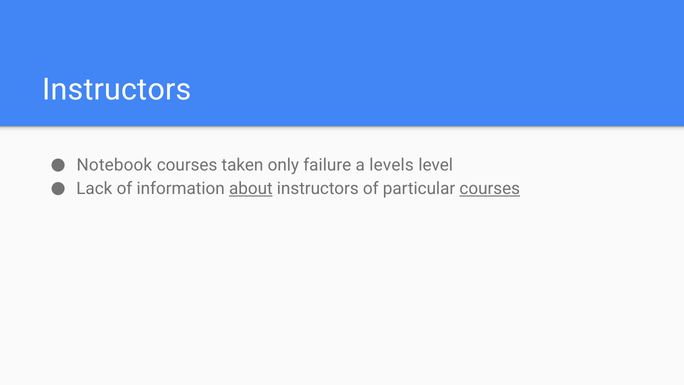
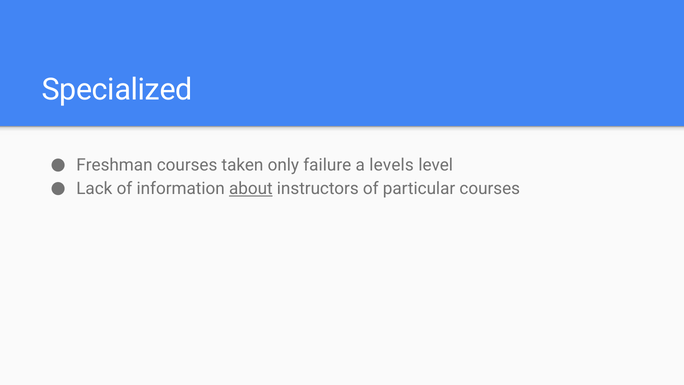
Instructors at (117, 90): Instructors -> Specialized
Notebook: Notebook -> Freshman
courses at (490, 189) underline: present -> none
